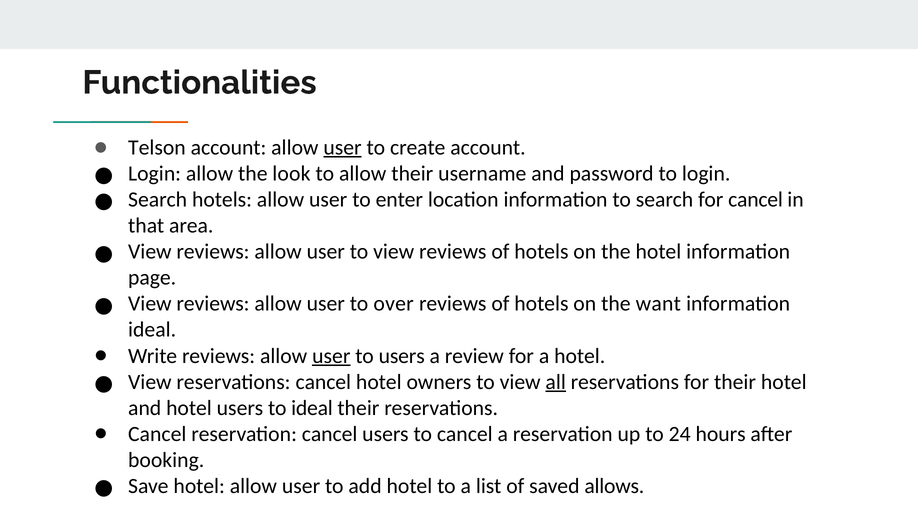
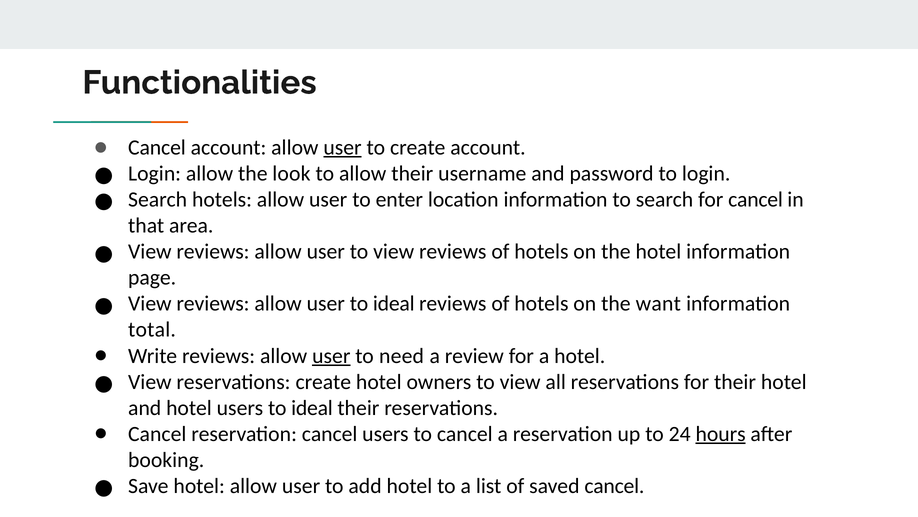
Telson at (157, 147): Telson -> Cancel
user to over: over -> ideal
ideal at (152, 329): ideal -> total
to users: users -> need
reservations cancel: cancel -> create
all underline: present -> none
hours underline: none -> present
saved allows: allows -> cancel
